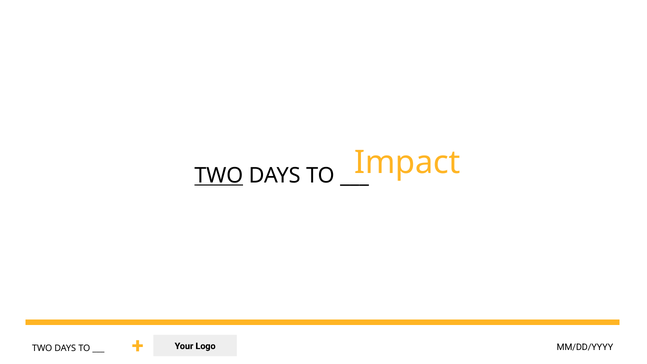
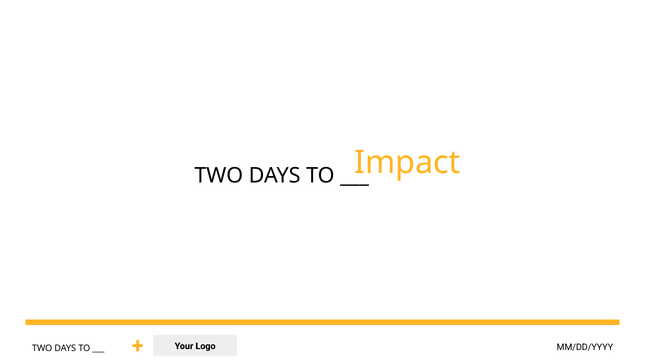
TWO at (219, 176) underline: present -> none
